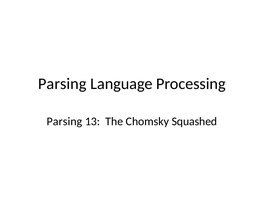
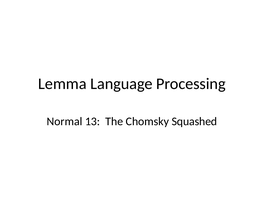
Parsing at (62, 84): Parsing -> Lemma
Parsing at (65, 121): Parsing -> Normal
